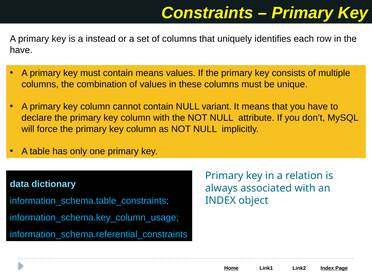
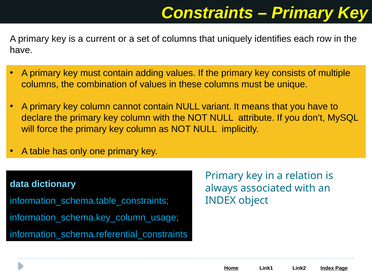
instead: instead -> current
contain means: means -> adding
